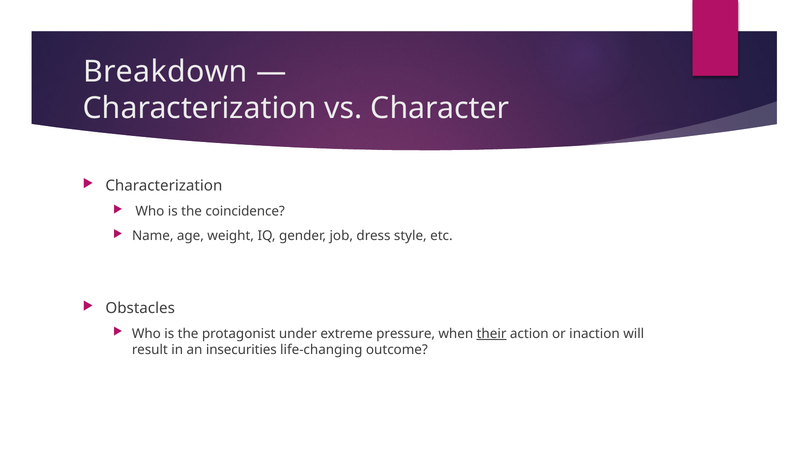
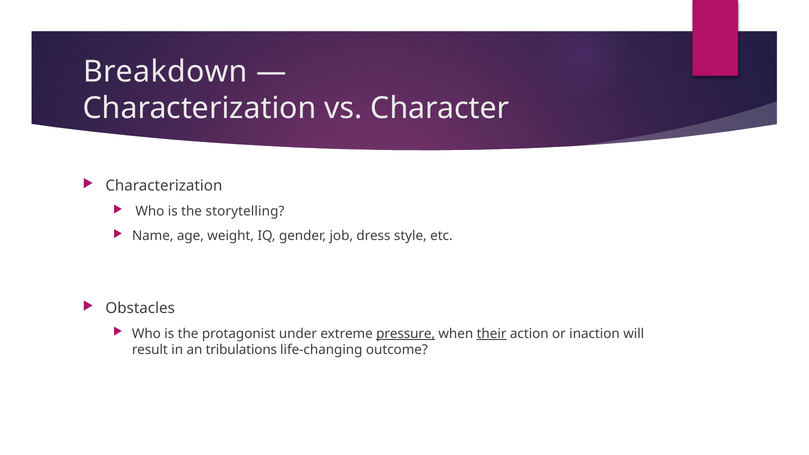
coincidence: coincidence -> storytelling
pressure underline: none -> present
insecurities: insecurities -> tribulations
